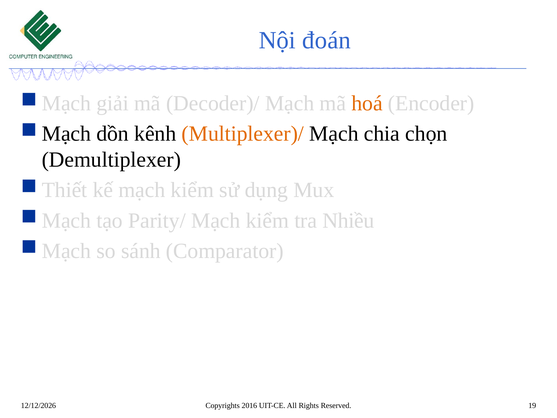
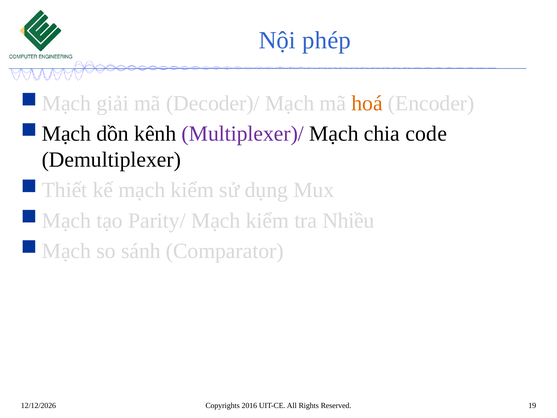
đoán: đoán -> phép
Multiplexer)/ colour: orange -> purple
chọn: chọn -> code
